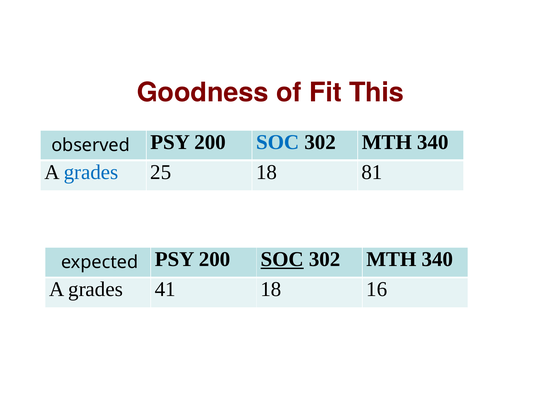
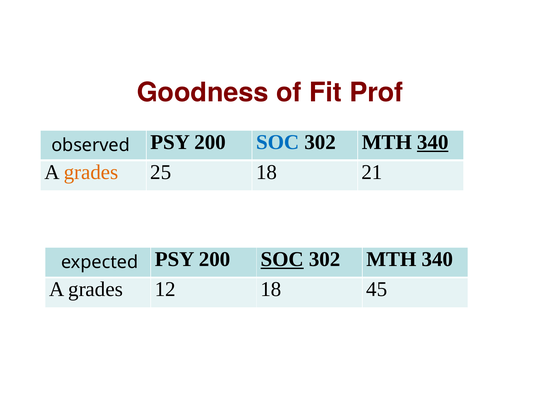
This: This -> Prof
340 at (433, 142) underline: none -> present
grades at (91, 172) colour: blue -> orange
81: 81 -> 21
41: 41 -> 12
16: 16 -> 45
